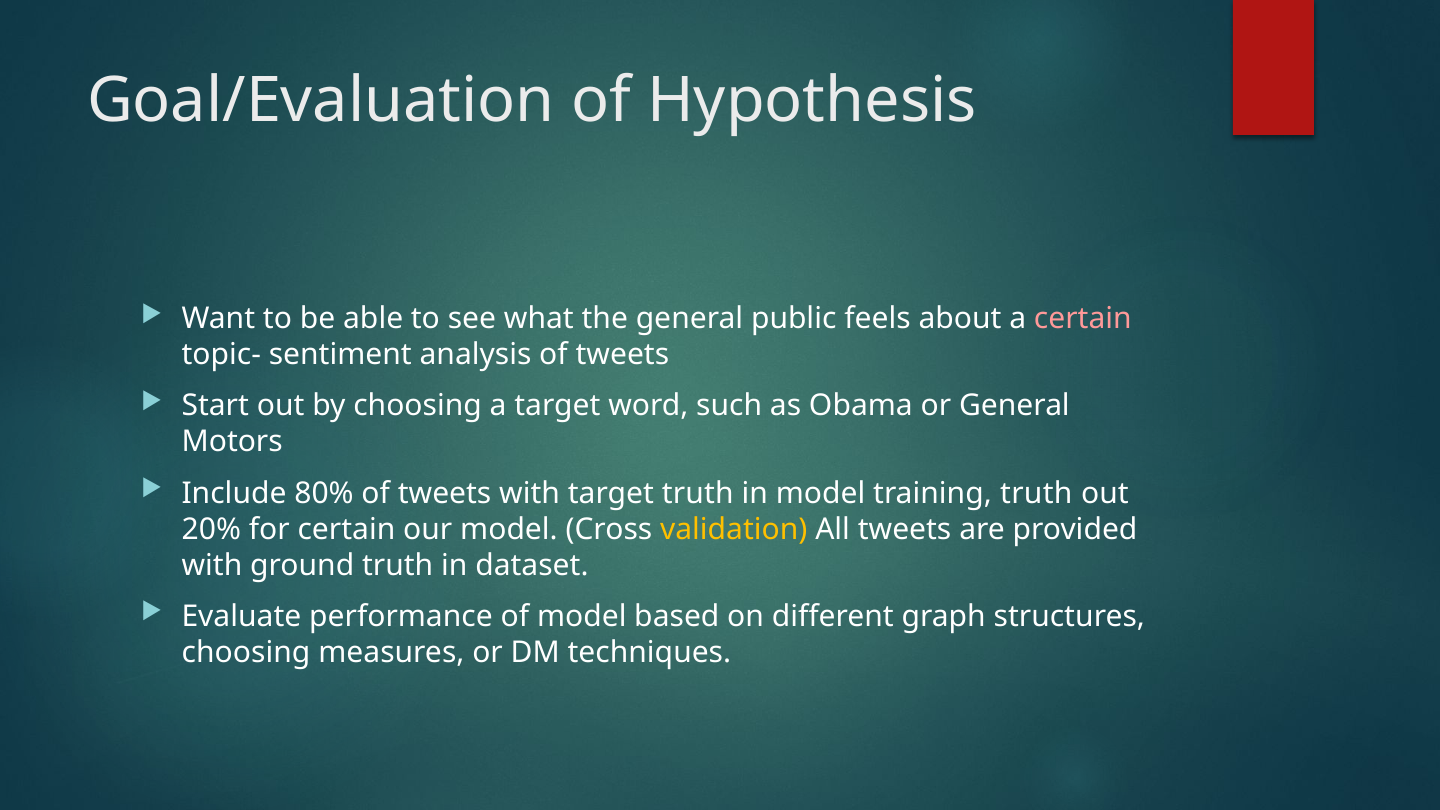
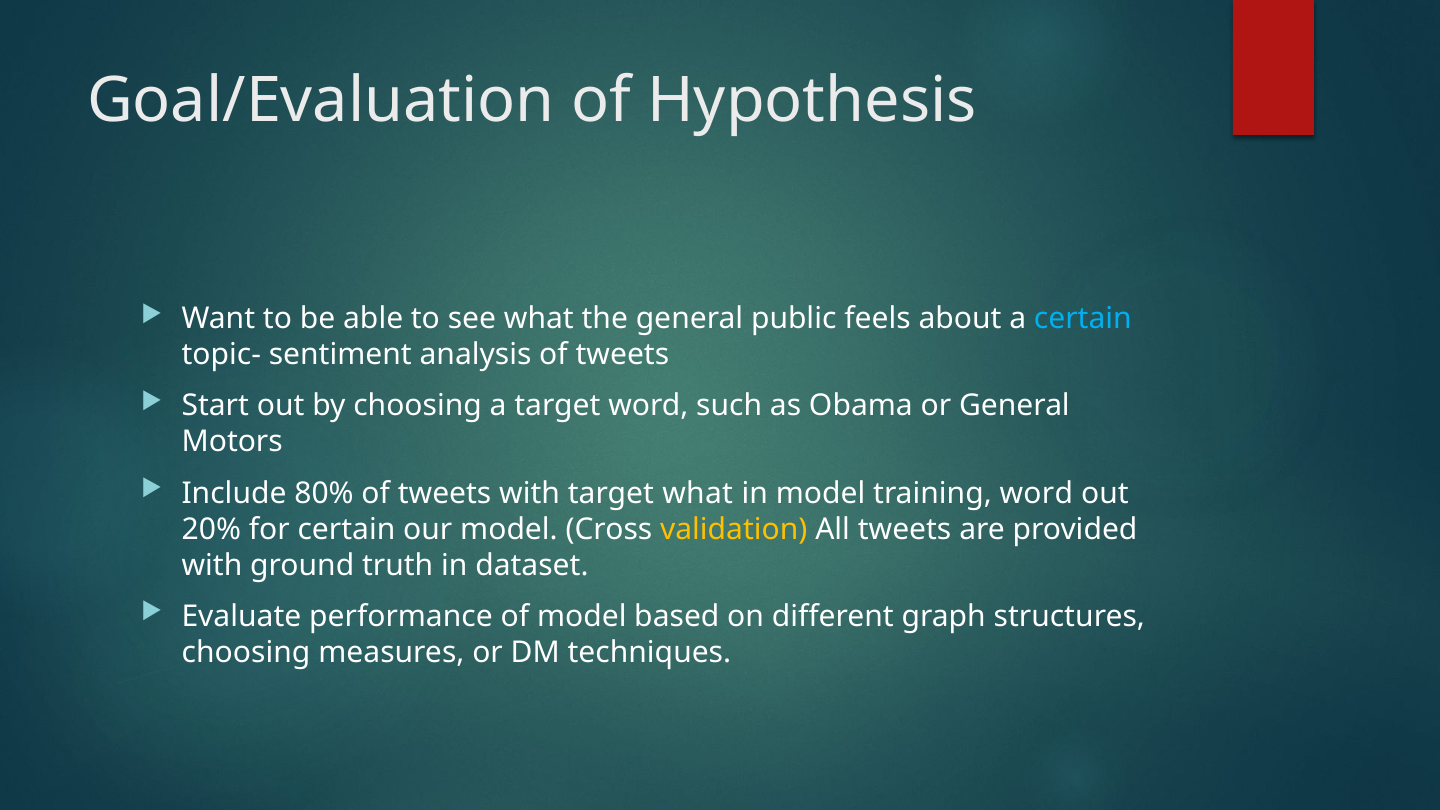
certain at (1083, 319) colour: pink -> light blue
target truth: truth -> what
training truth: truth -> word
